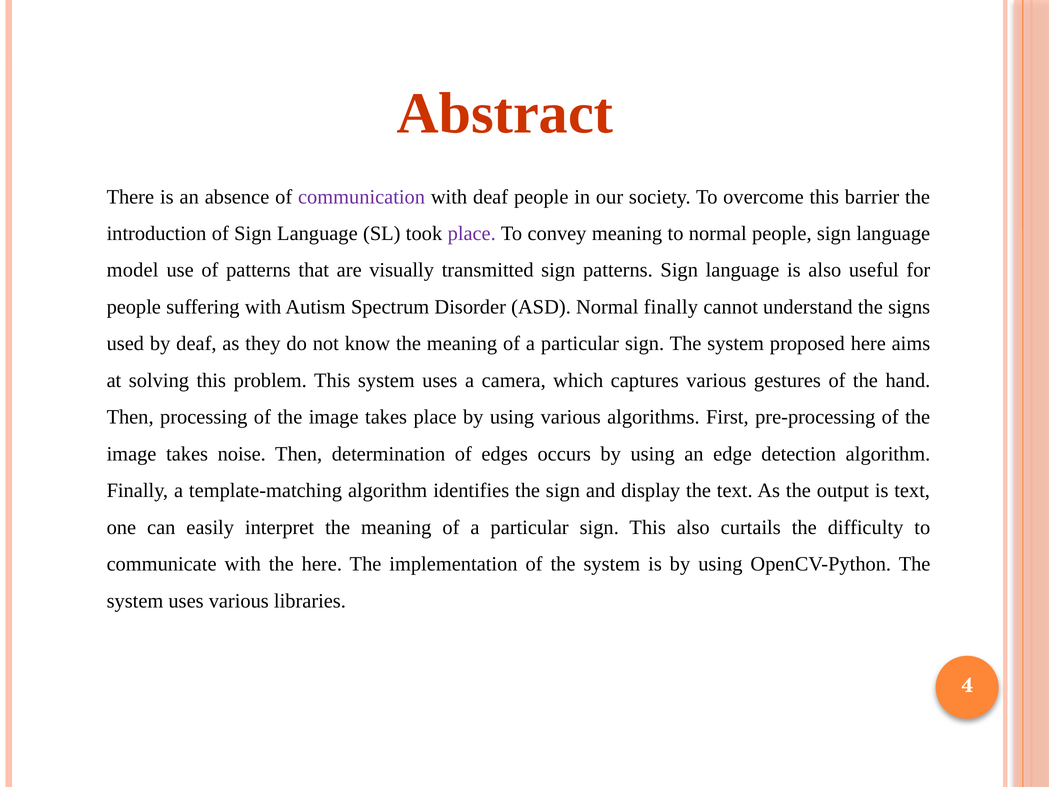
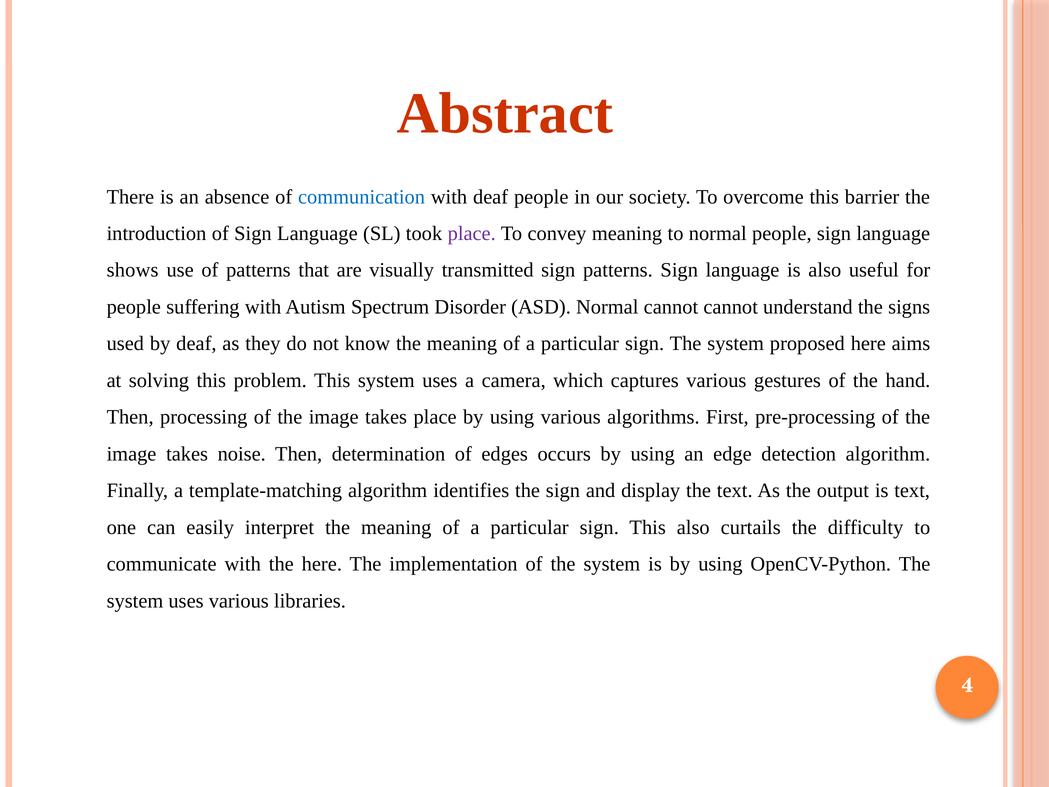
communication colour: purple -> blue
model: model -> shows
Normal finally: finally -> cannot
